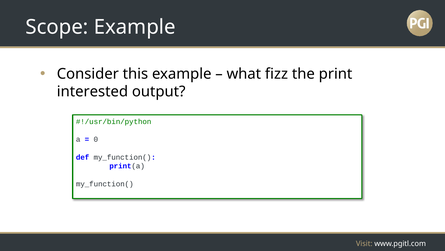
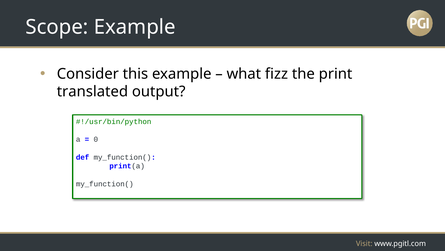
interested: interested -> translated
